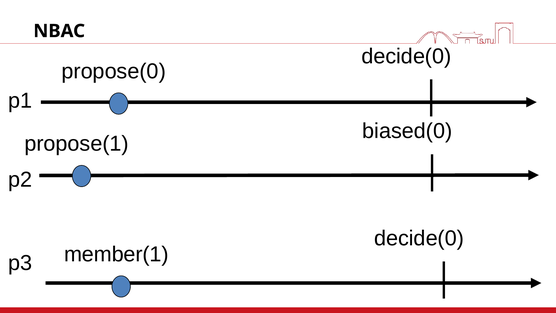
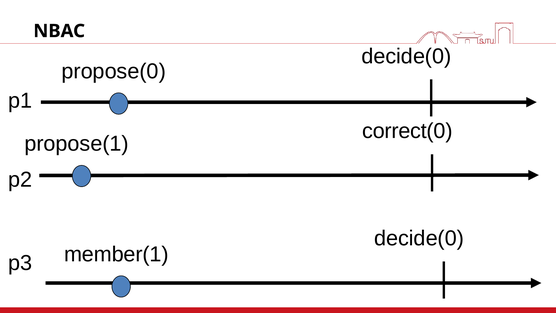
biased(0: biased(0 -> correct(0
